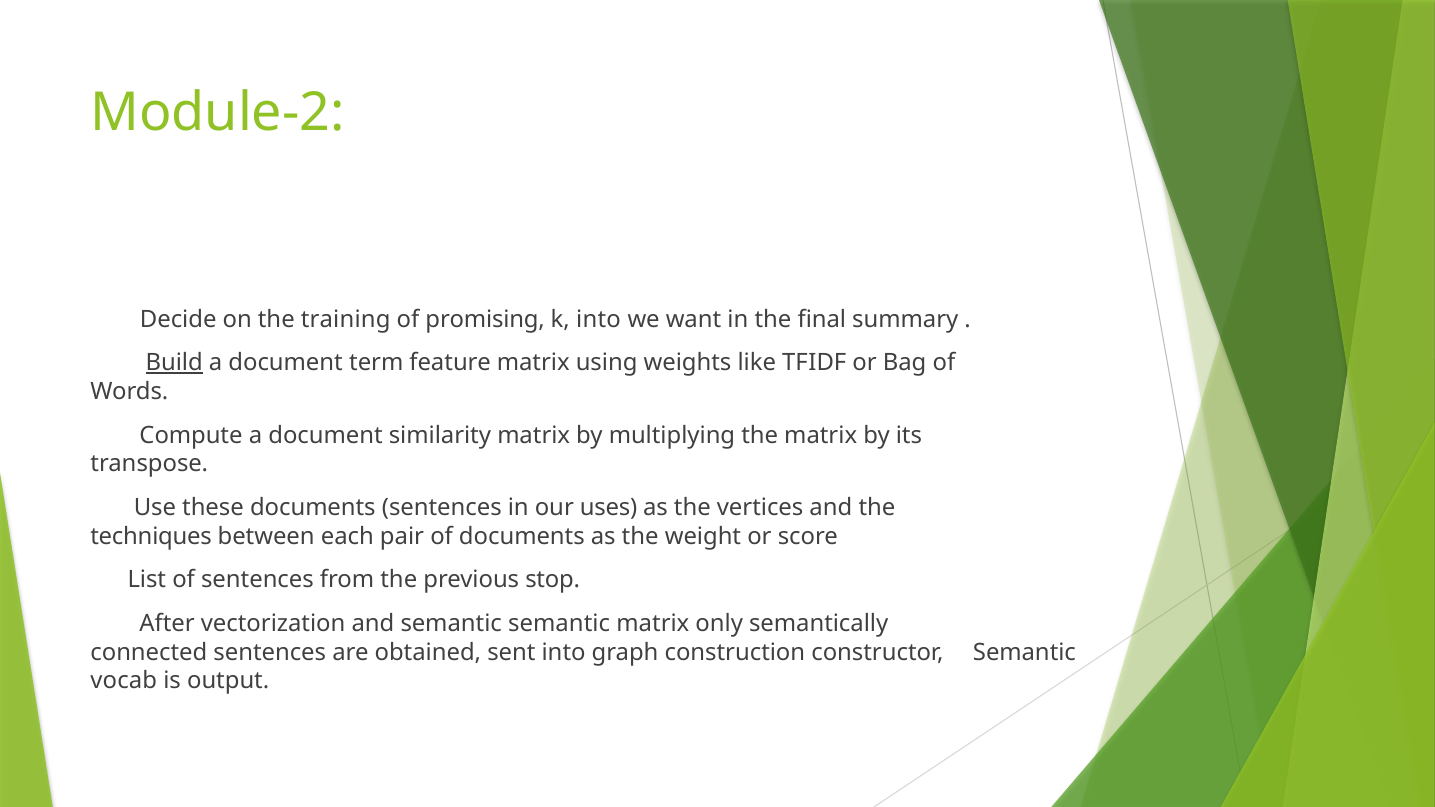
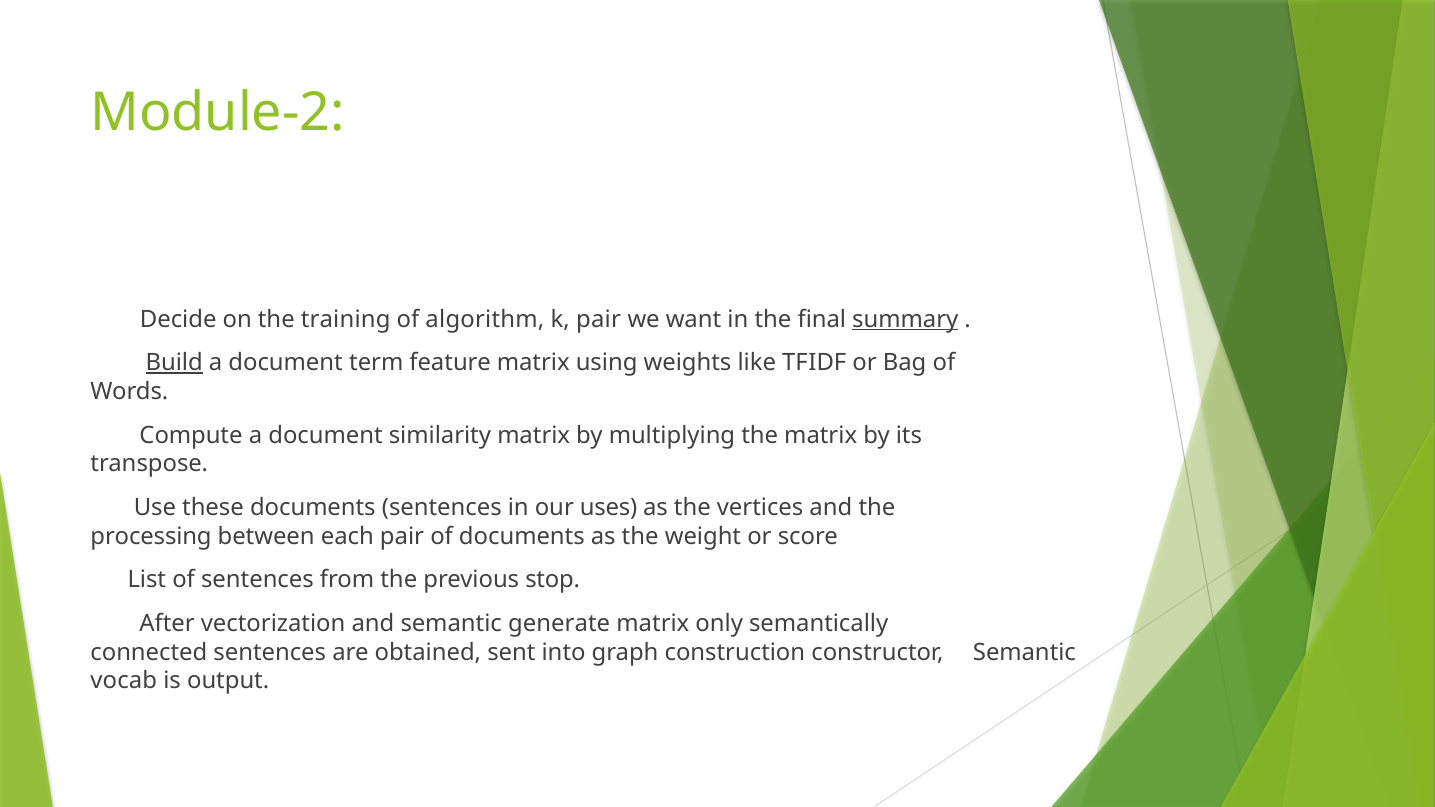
promising: promising -> algorithm
k into: into -> pair
summary underline: none -> present
techniques: techniques -> processing
semantic semantic: semantic -> generate
